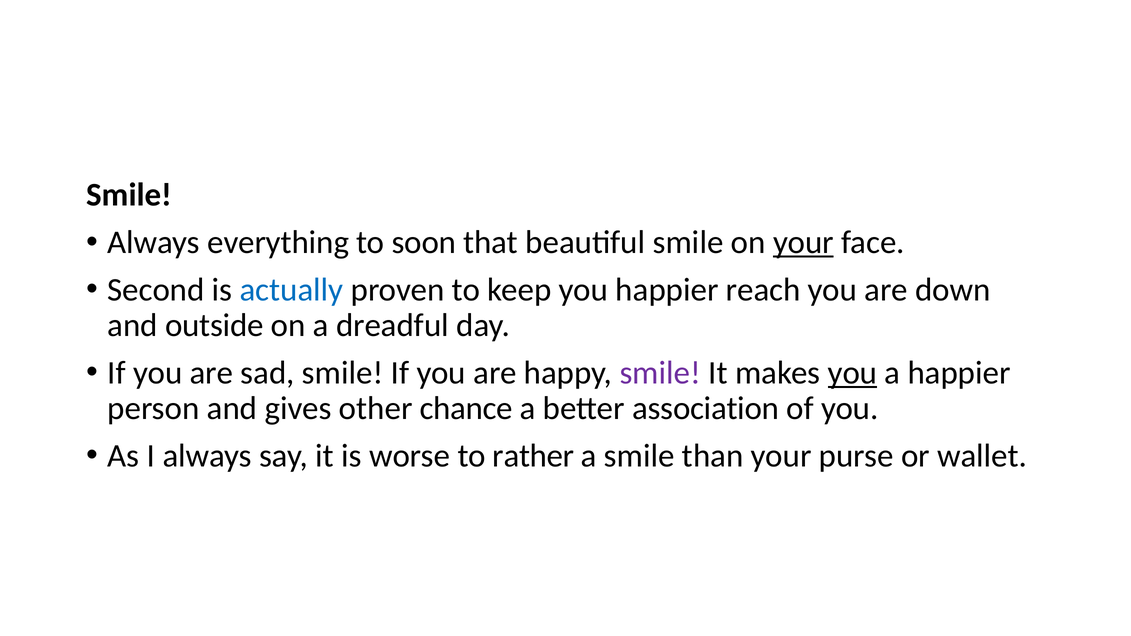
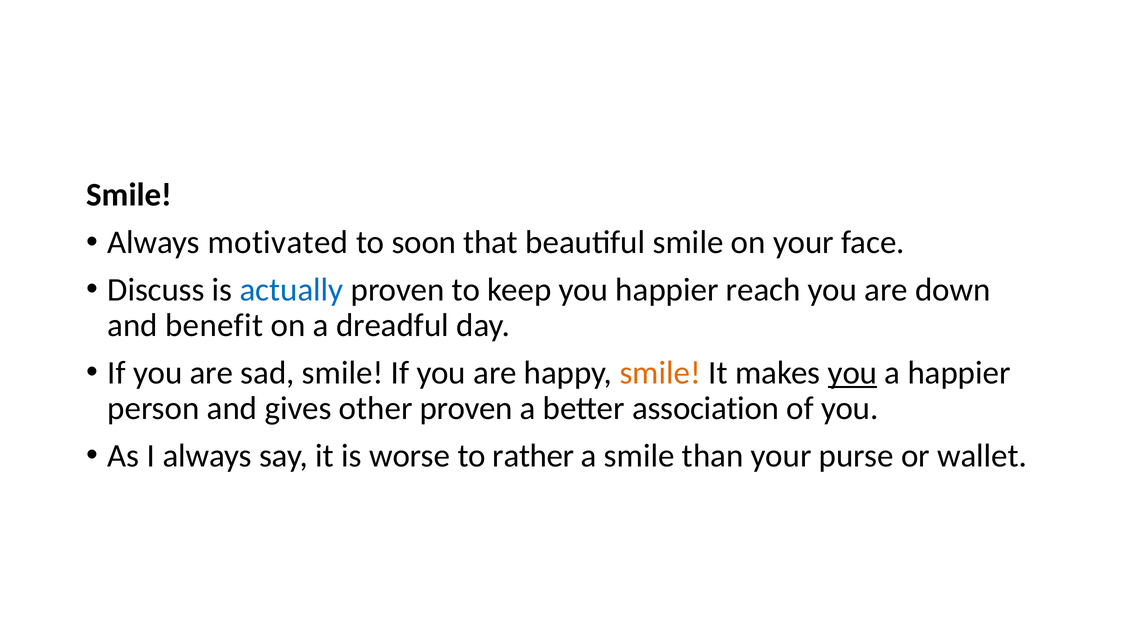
everything: everything -> motivated
your at (803, 243) underline: present -> none
Second: Second -> Discuss
outside: outside -> benefit
smile at (660, 373) colour: purple -> orange
other chance: chance -> proven
